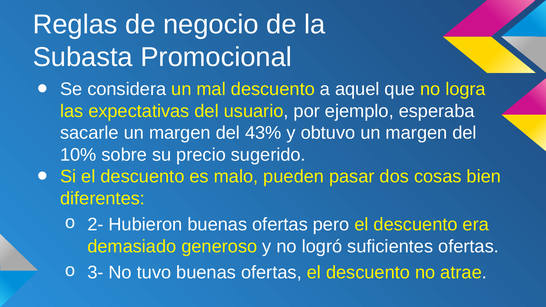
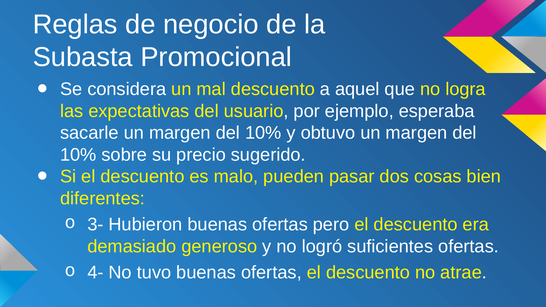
43% at (263, 133): 43% -> 10%
2-: 2- -> 3-
3-: 3- -> 4-
